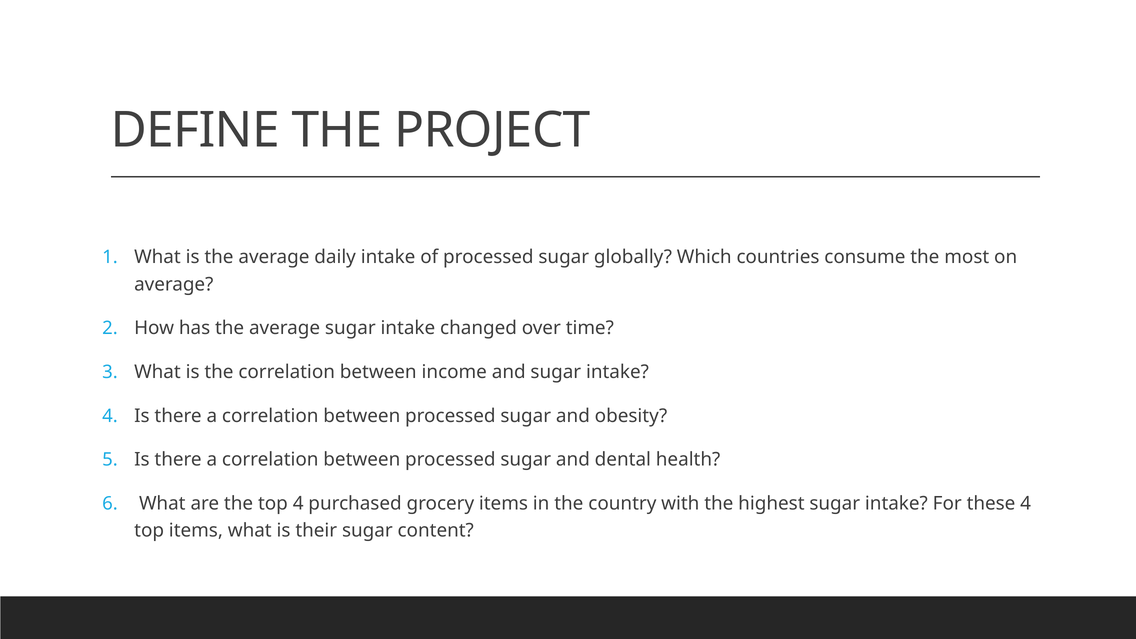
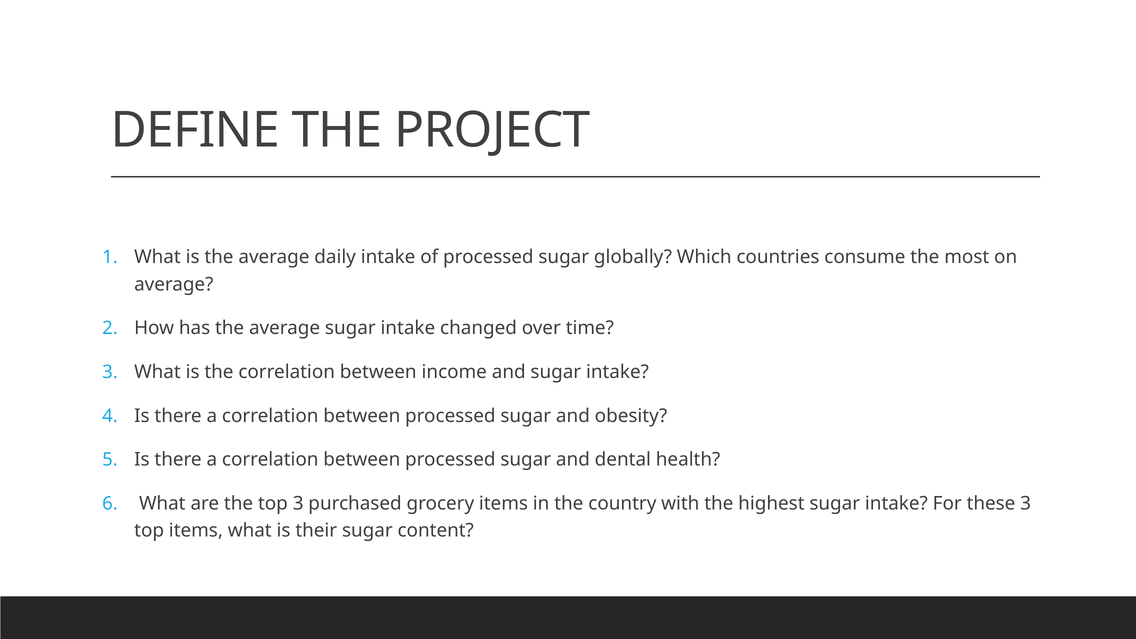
top 4: 4 -> 3
these 4: 4 -> 3
